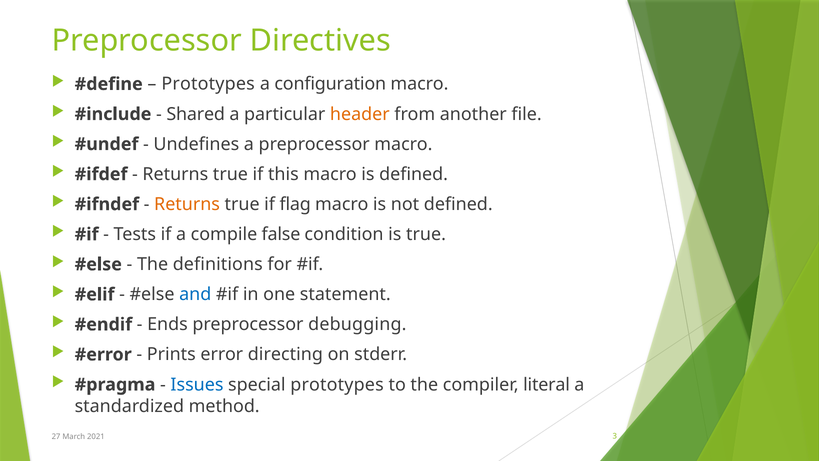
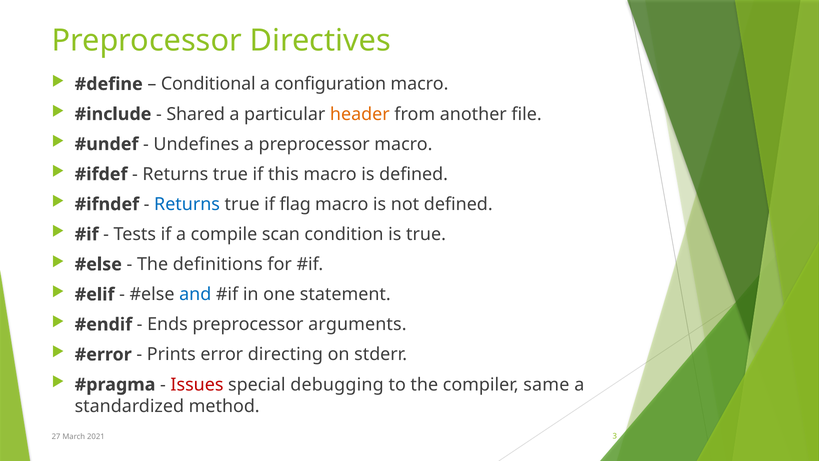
Prototypes at (208, 84): Prototypes -> Conditional
Returns at (187, 204) colour: orange -> blue
false: false -> scan
debugging: debugging -> arguments
Issues colour: blue -> red
special prototypes: prototypes -> debugging
literal: literal -> same
